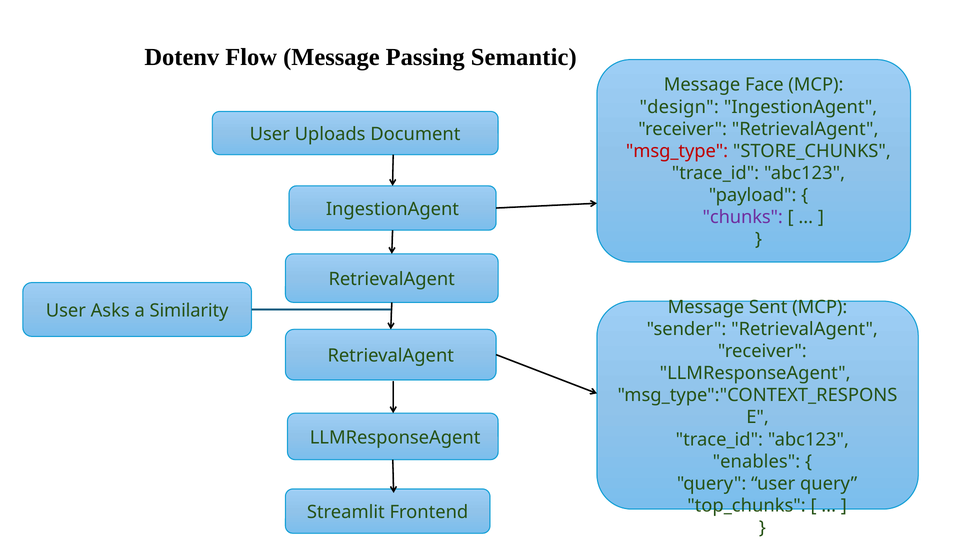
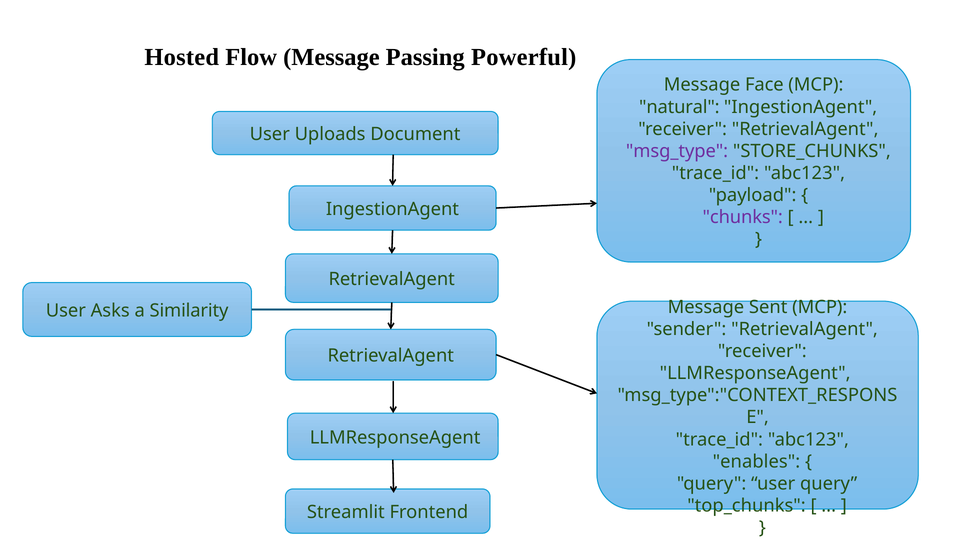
Dotenv: Dotenv -> Hosted
Semantic: Semantic -> Powerful
design: design -> natural
msg_type colour: red -> purple
